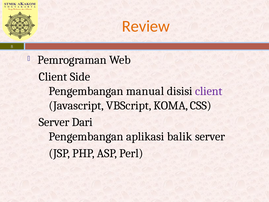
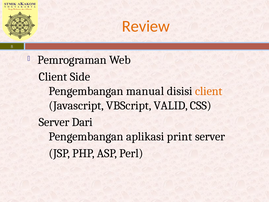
client at (209, 91) colour: purple -> orange
KOMA: KOMA -> VALID
balik: balik -> print
